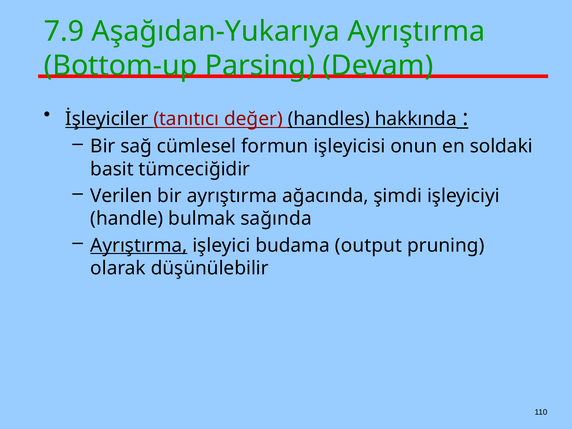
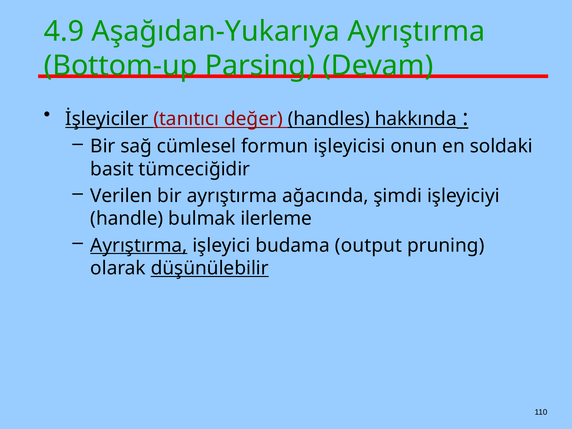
7.9: 7.9 -> 4.9
sağında: sağında -> ilerleme
düşünülebilir underline: none -> present
